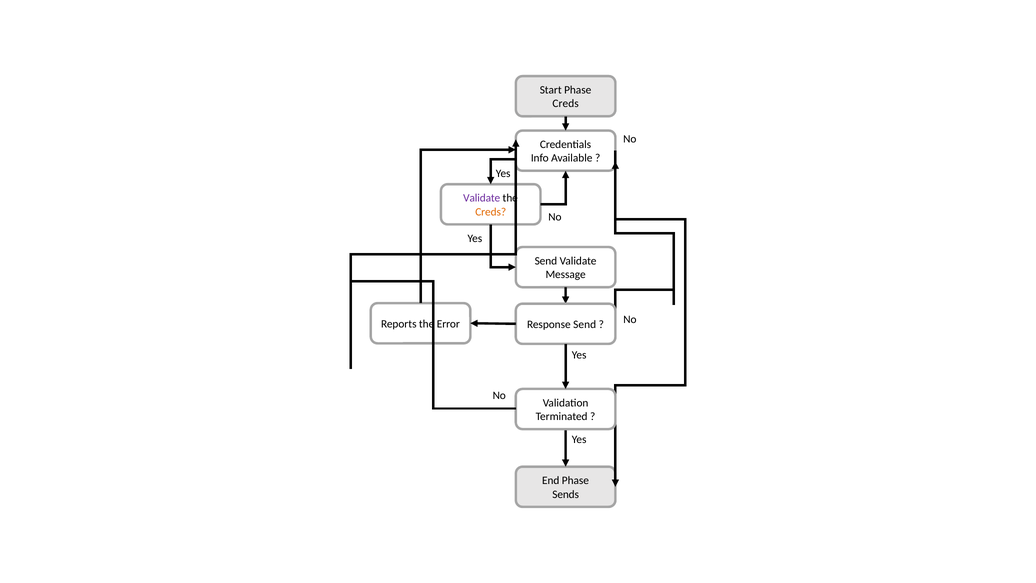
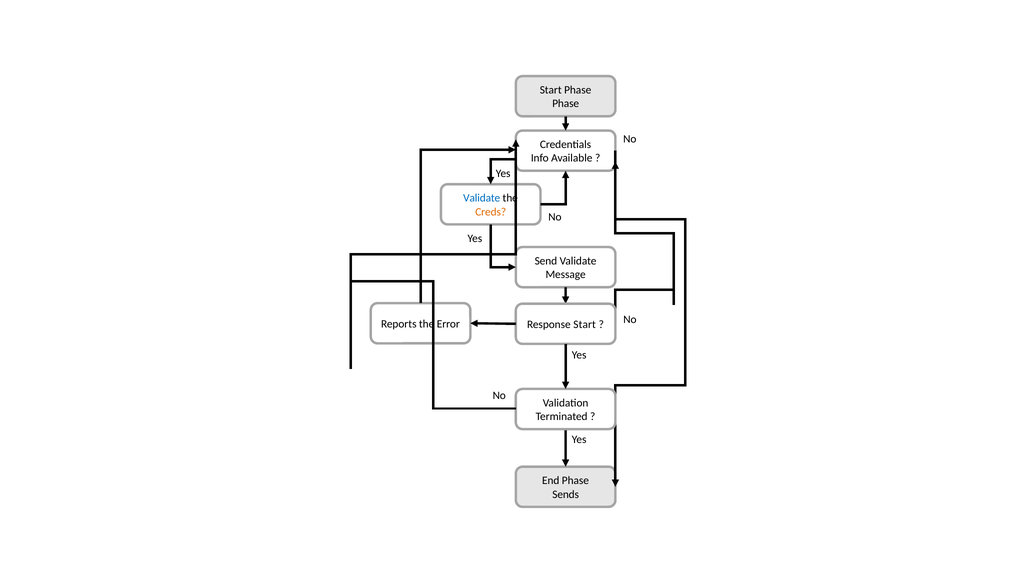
Creds at (566, 104): Creds -> Phase
Validate at (482, 198) colour: purple -> blue
Response Send: Send -> Start
